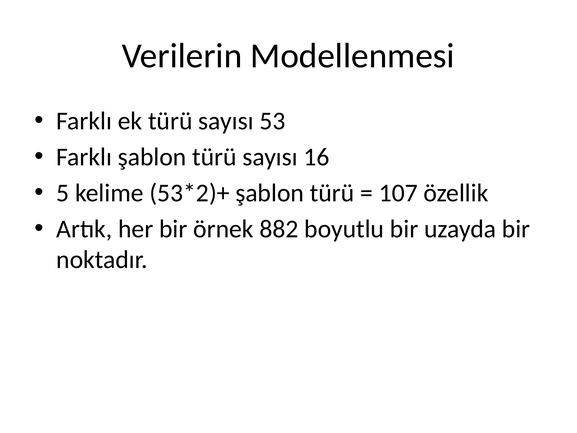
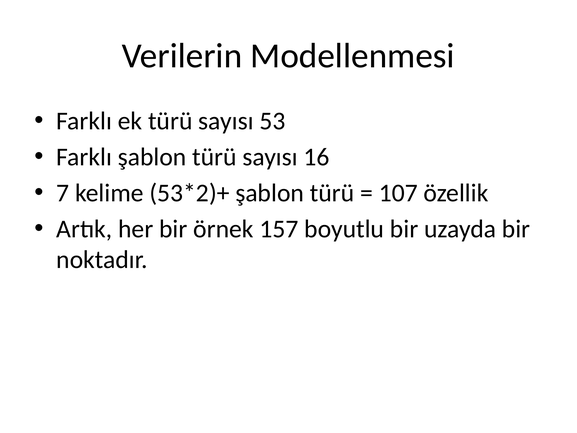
5: 5 -> 7
882: 882 -> 157
